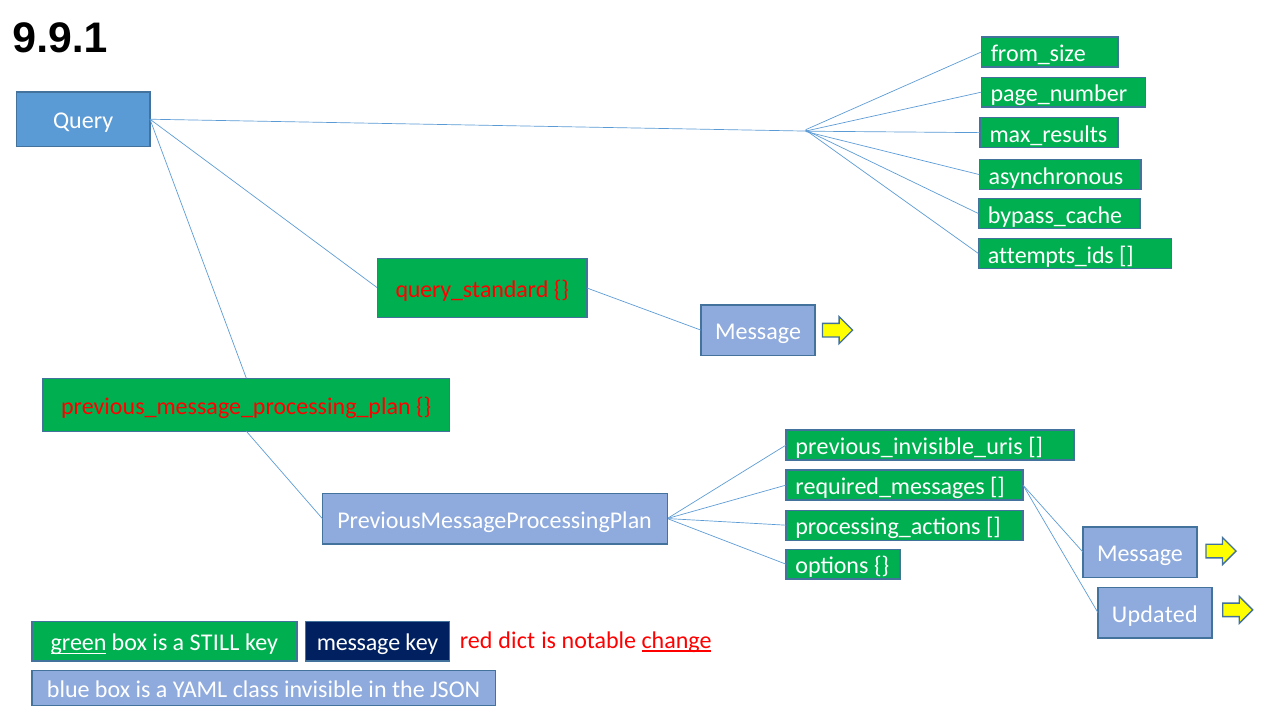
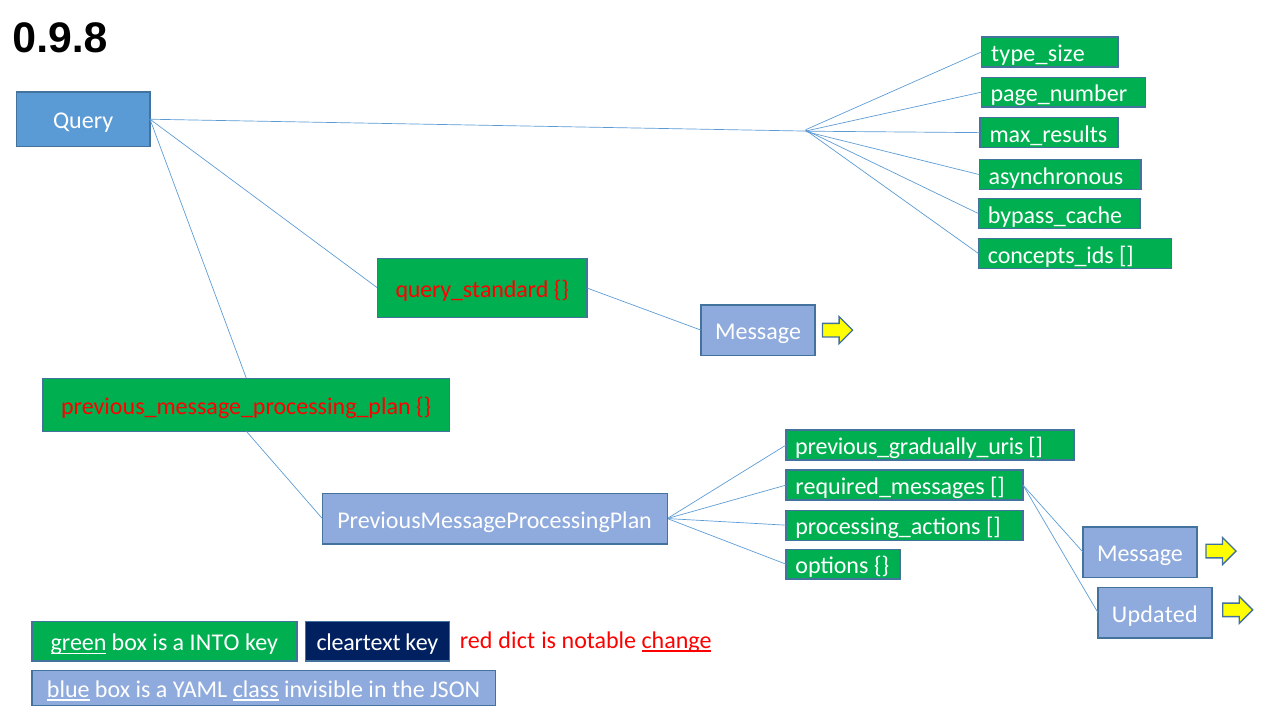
9.9.1: 9.9.1 -> 0.9.8
from_size: from_size -> type_size
attempts_ids: attempts_ids -> concepts_ids
previous_invisible_uris: previous_invisible_uris -> previous_gradually_uris
STILL: STILL -> INTO
message at (359, 643): message -> cleartext
blue underline: none -> present
class underline: none -> present
